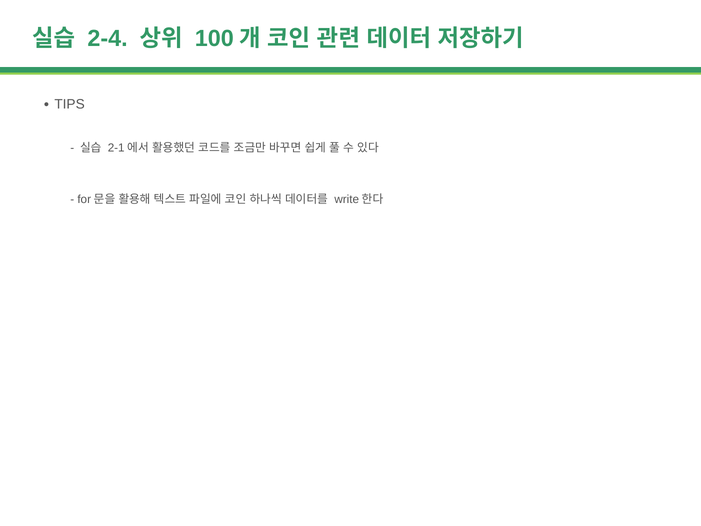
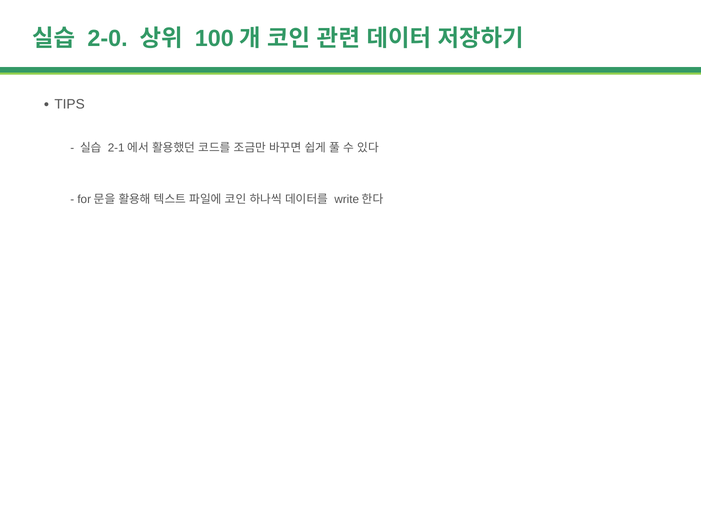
2-4: 2-4 -> 2-0
